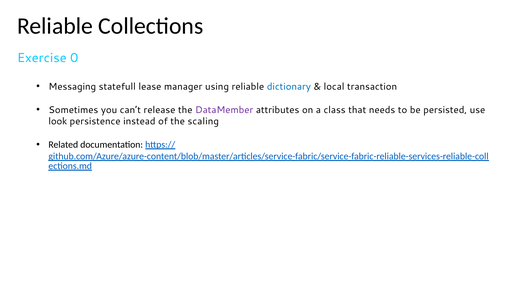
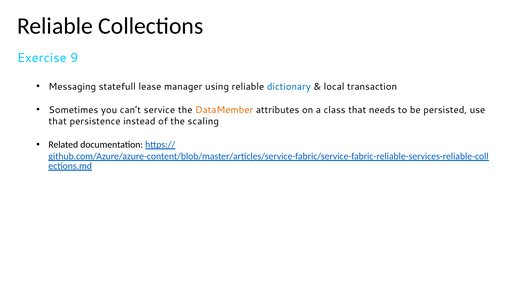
0: 0 -> 9
release: release -> service
DataMember colour: purple -> orange
look at (58, 122): look -> that
